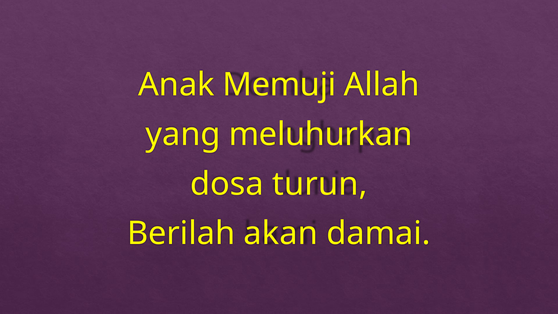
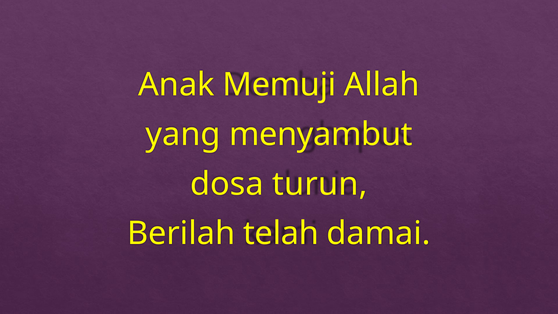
meluhurkan: meluhurkan -> menyambut
akan: akan -> telah
